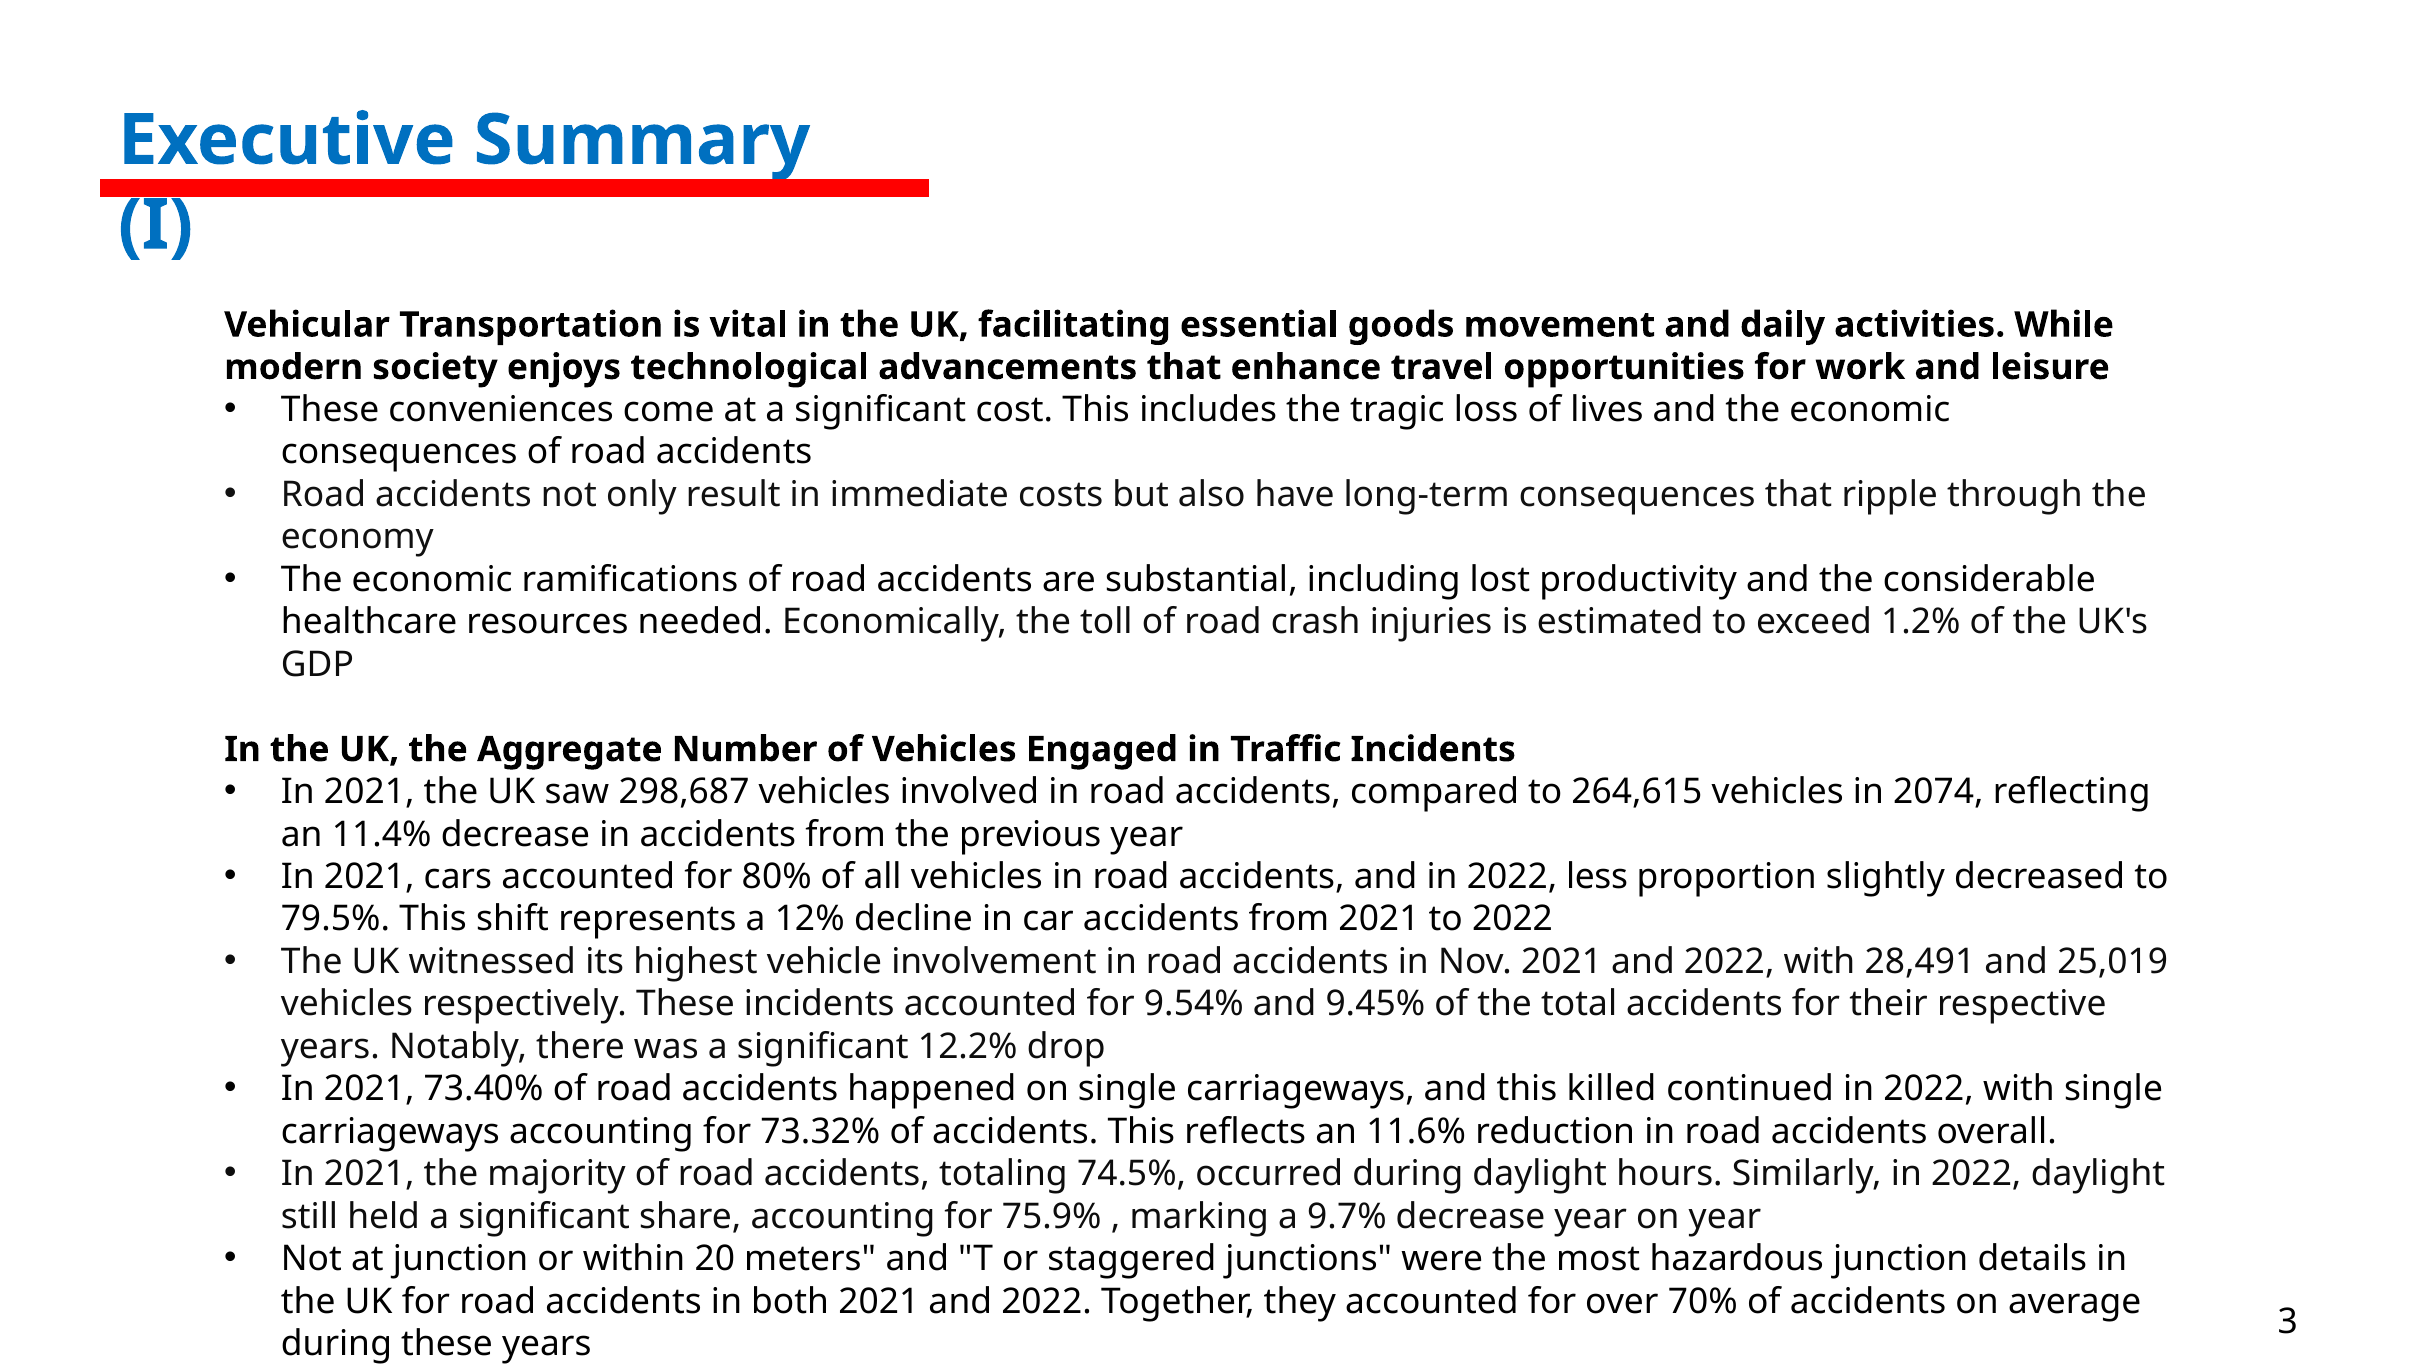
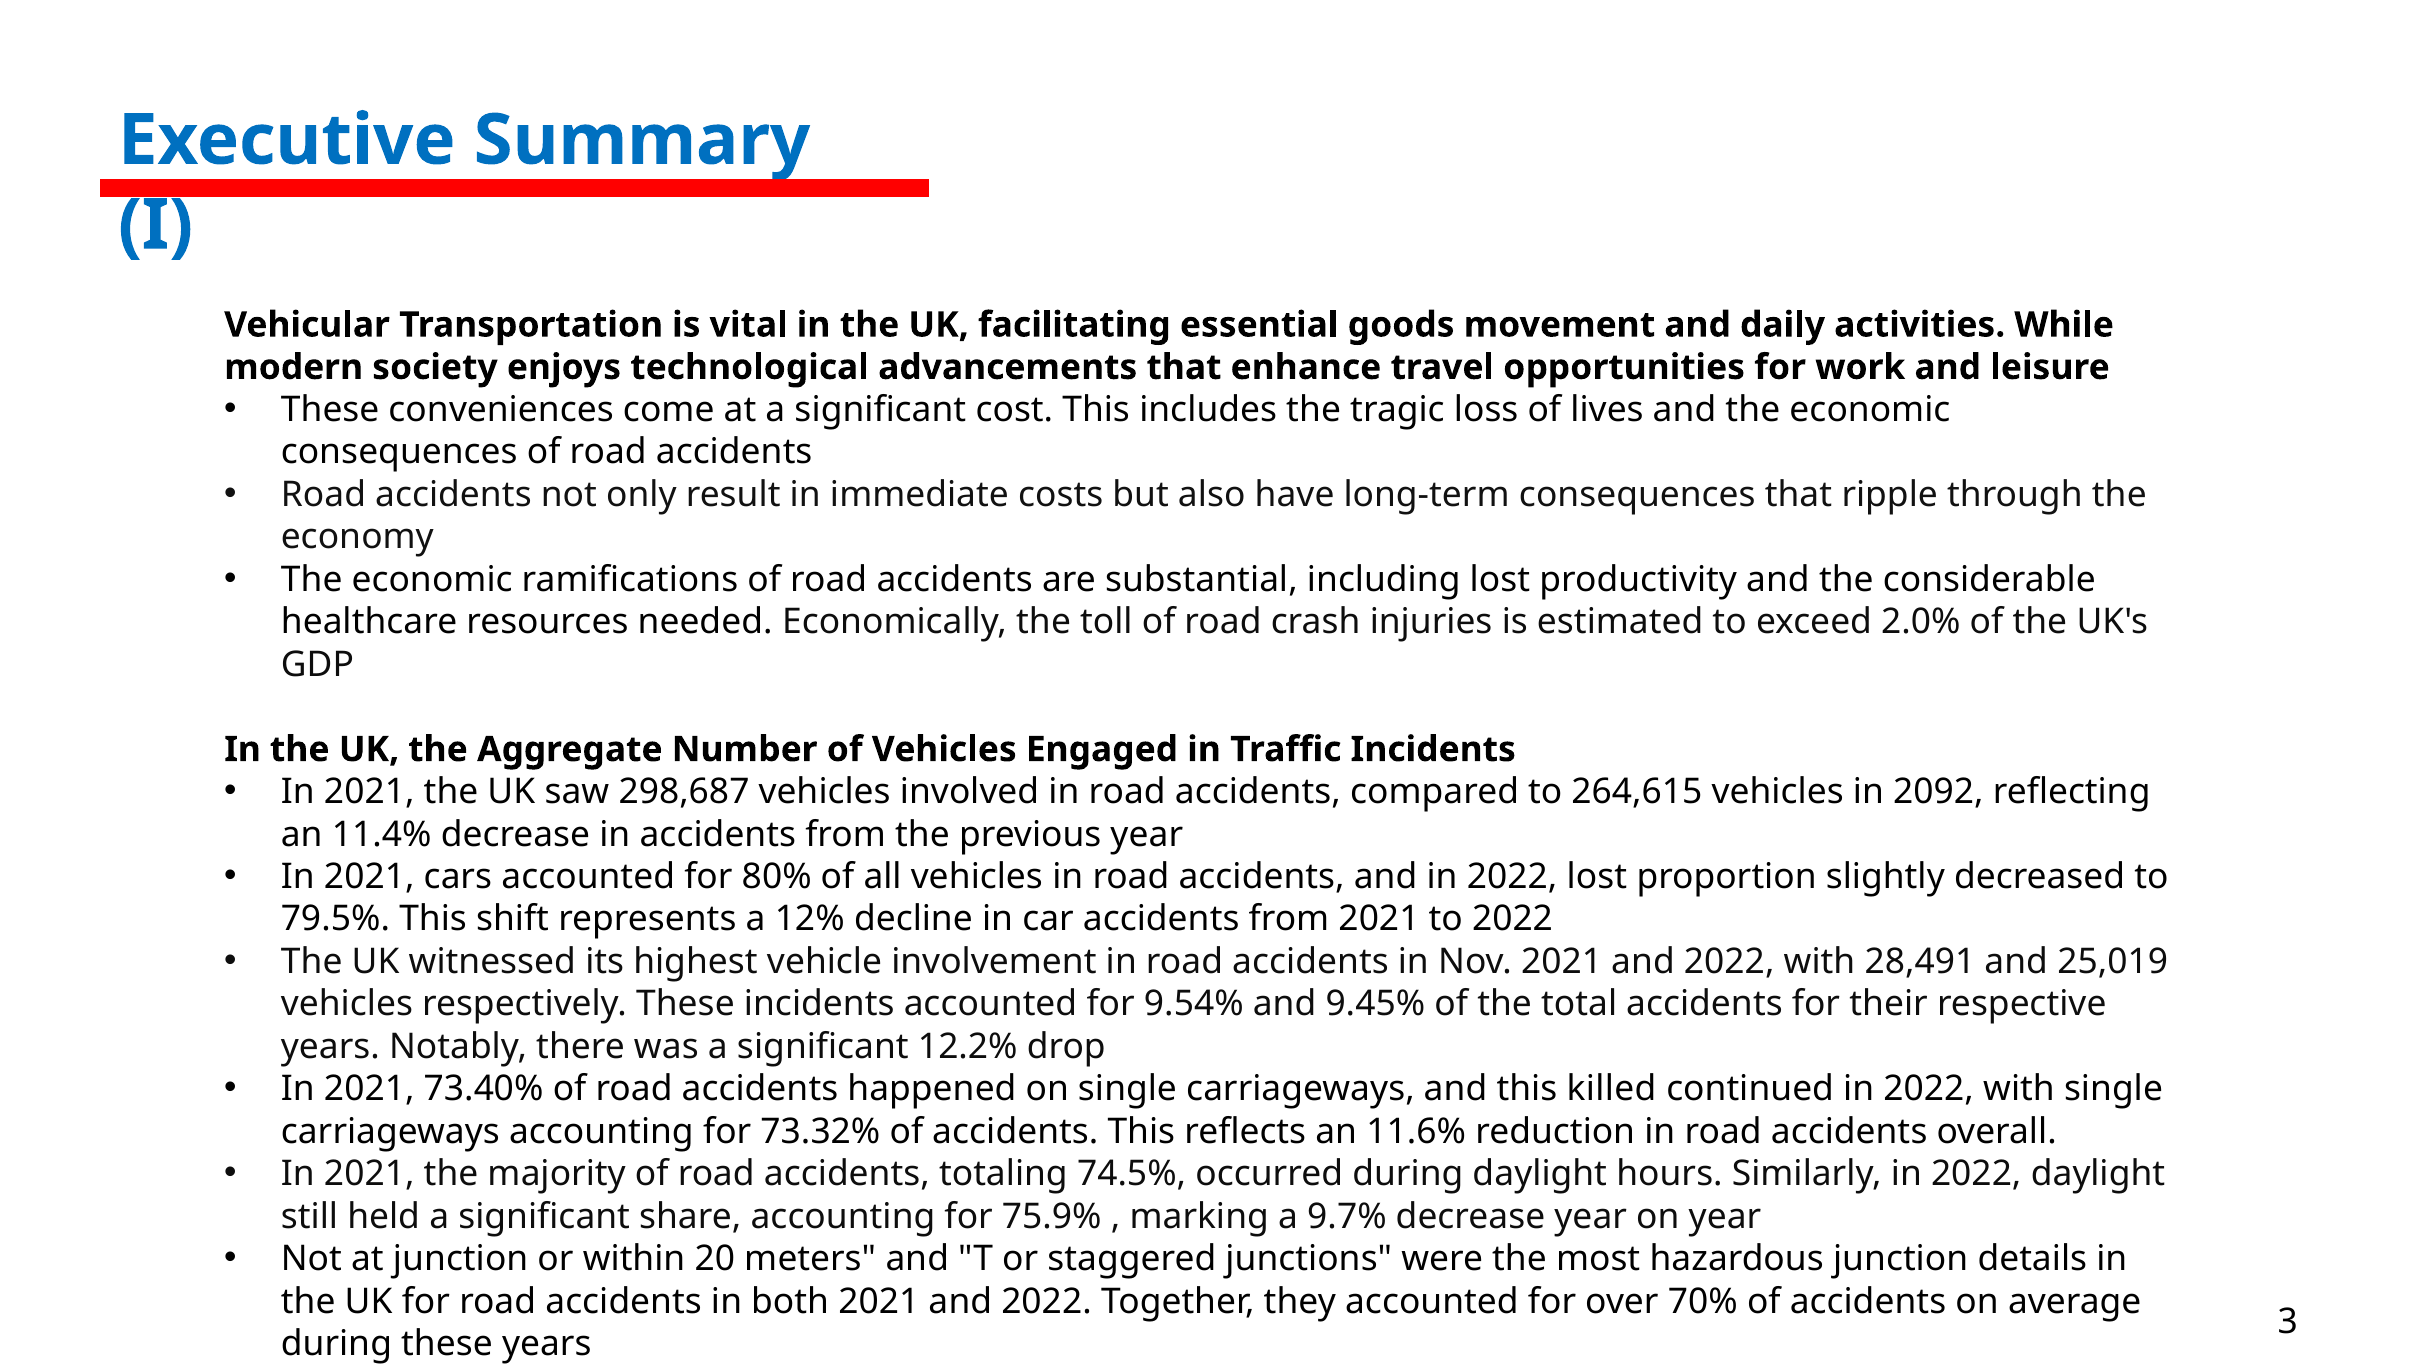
1.2%: 1.2% -> 2.0%
2074: 2074 -> 2092
2022 less: less -> lost
